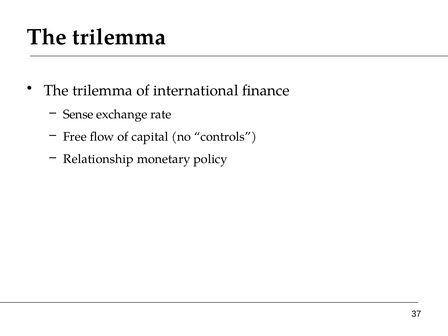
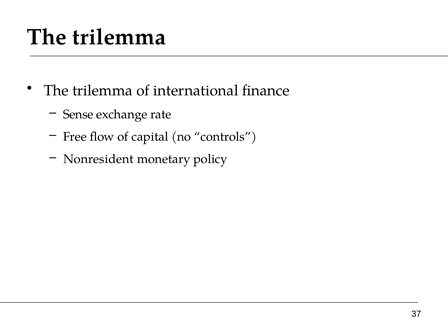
Relationship: Relationship -> Nonresident
